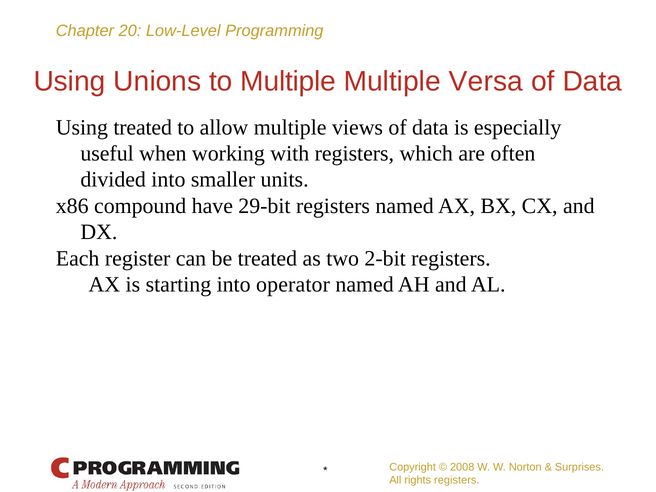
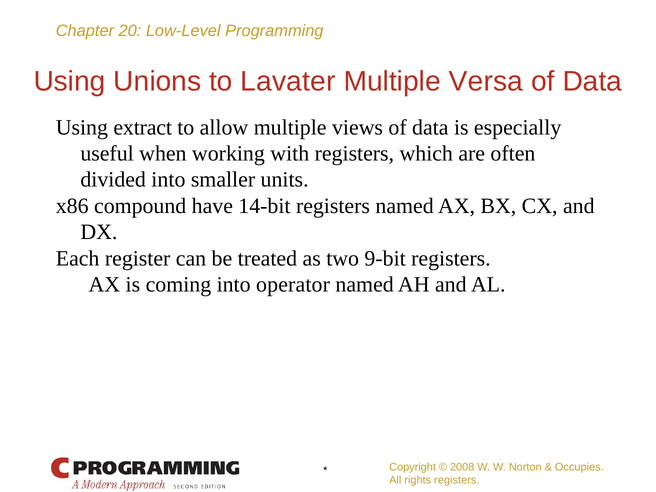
to Multiple: Multiple -> Lavater
Using treated: treated -> extract
29-bit: 29-bit -> 14-bit
2-bit: 2-bit -> 9-bit
starting: starting -> coming
Surprises: Surprises -> Occupies
